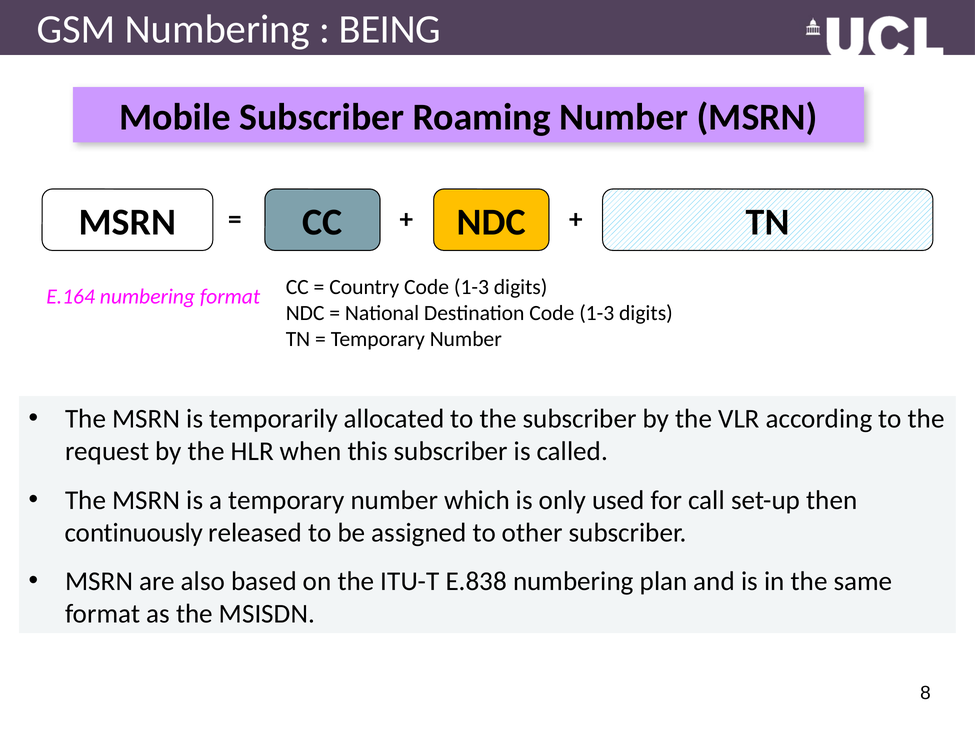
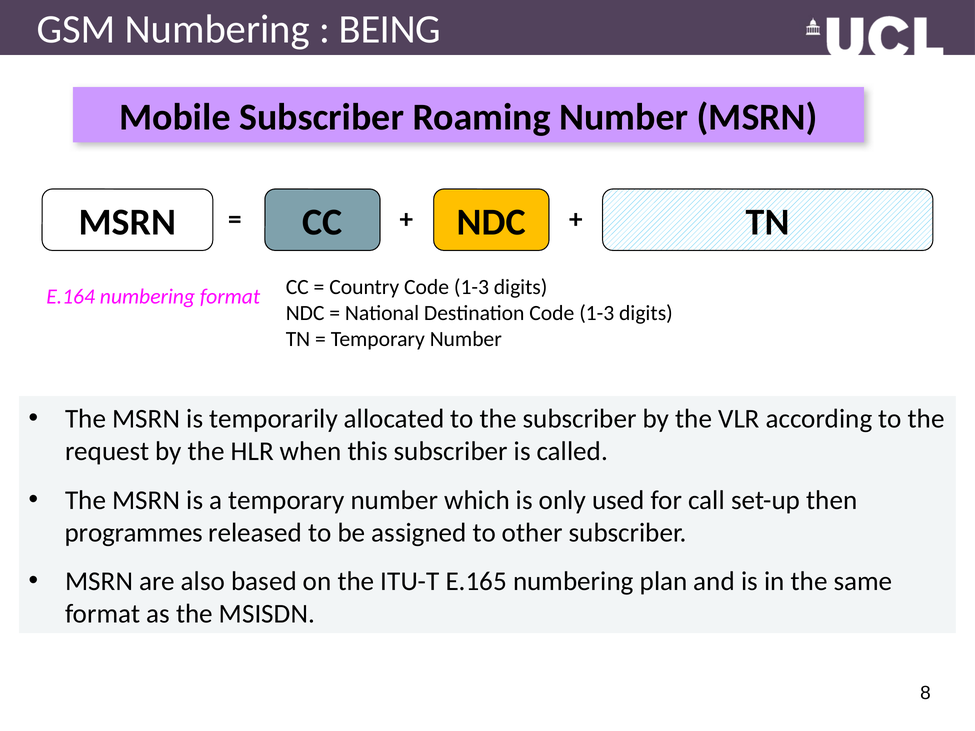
continuously: continuously -> programmes
E.838: E.838 -> E.165
